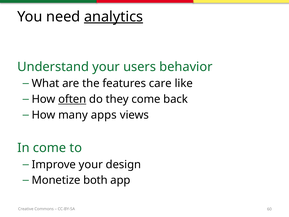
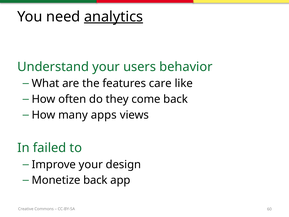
often underline: present -> none
In come: come -> failed
Monetize both: both -> back
